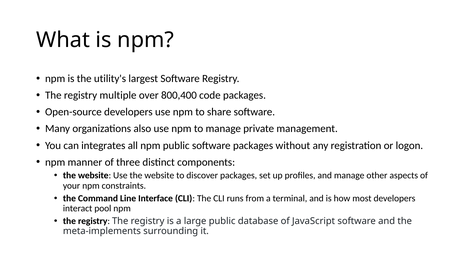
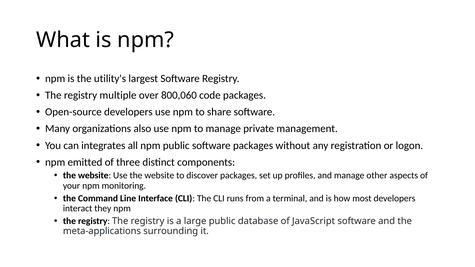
800,400: 800,400 -> 800,060
manner: manner -> emitted
constraints: constraints -> monitoring
pool: pool -> they
meta-implements: meta-implements -> meta-applications
